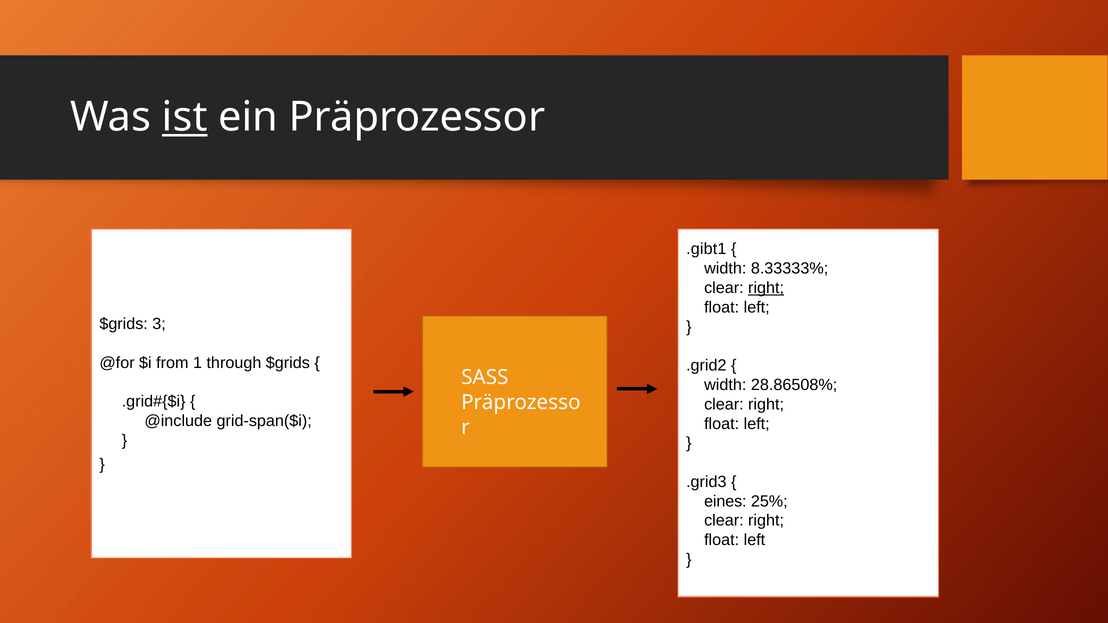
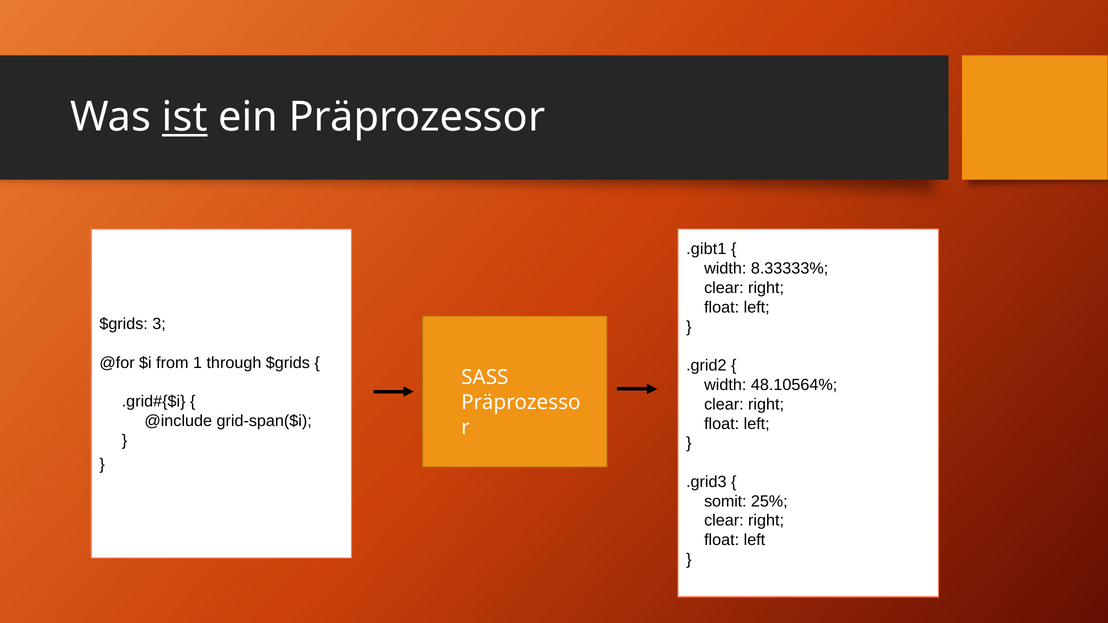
right at (766, 288) underline: present -> none
28.86508%: 28.86508% -> 48.10564%
eines: eines -> somit
